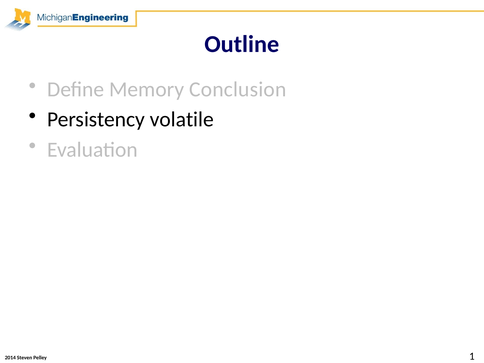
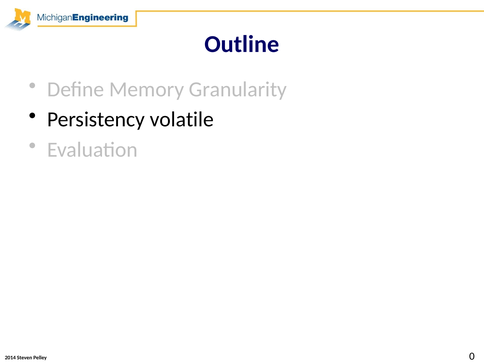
Conclusion: Conclusion -> Granularity
1: 1 -> 0
